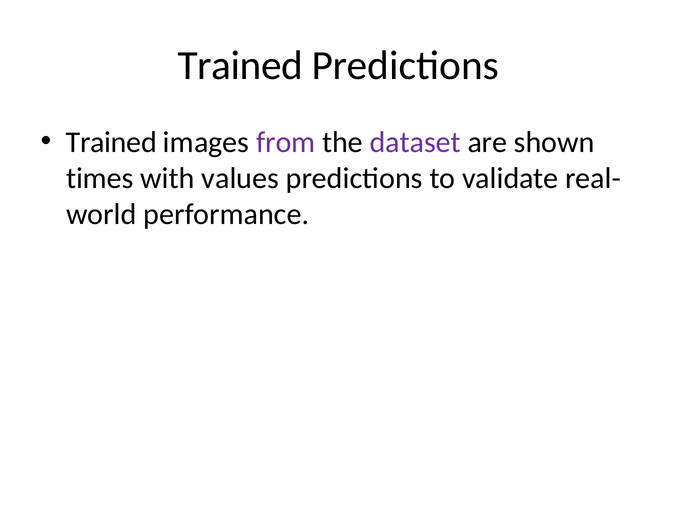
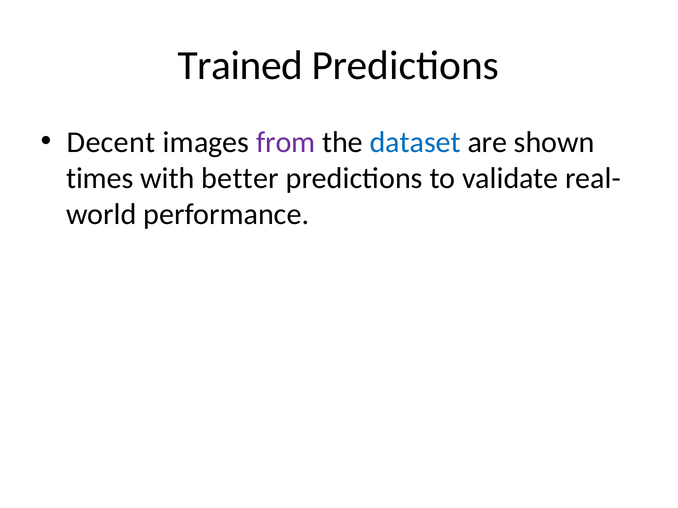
Trained at (111, 142): Trained -> Decent
dataset colour: purple -> blue
values: values -> better
